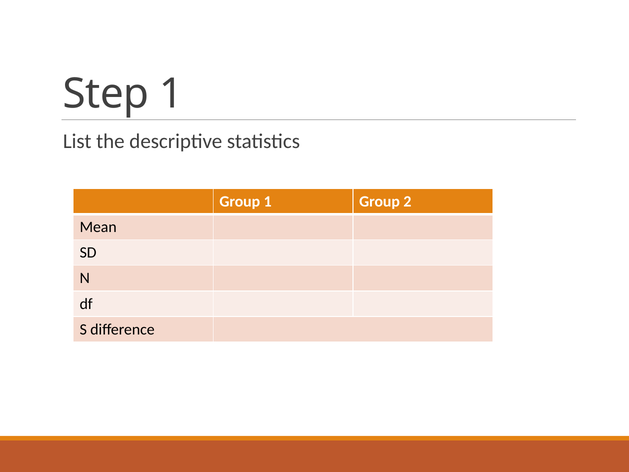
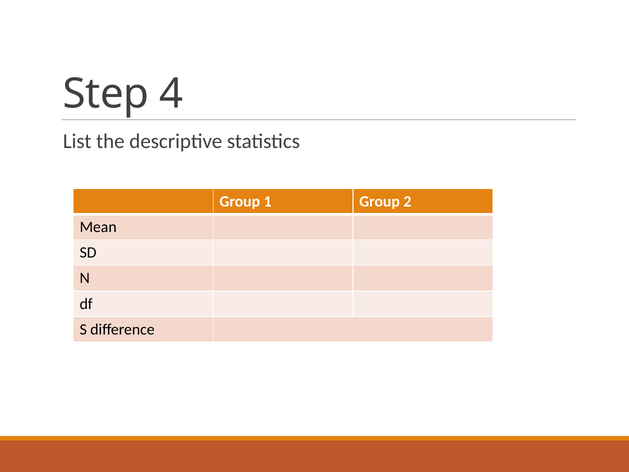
Step 1: 1 -> 4
